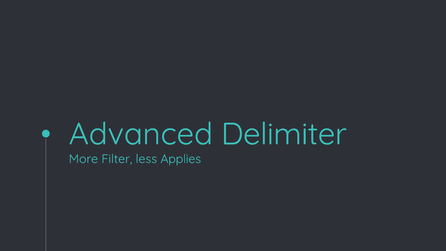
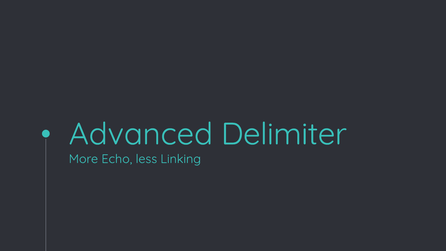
Filter: Filter -> Echo
Applies: Applies -> Linking
